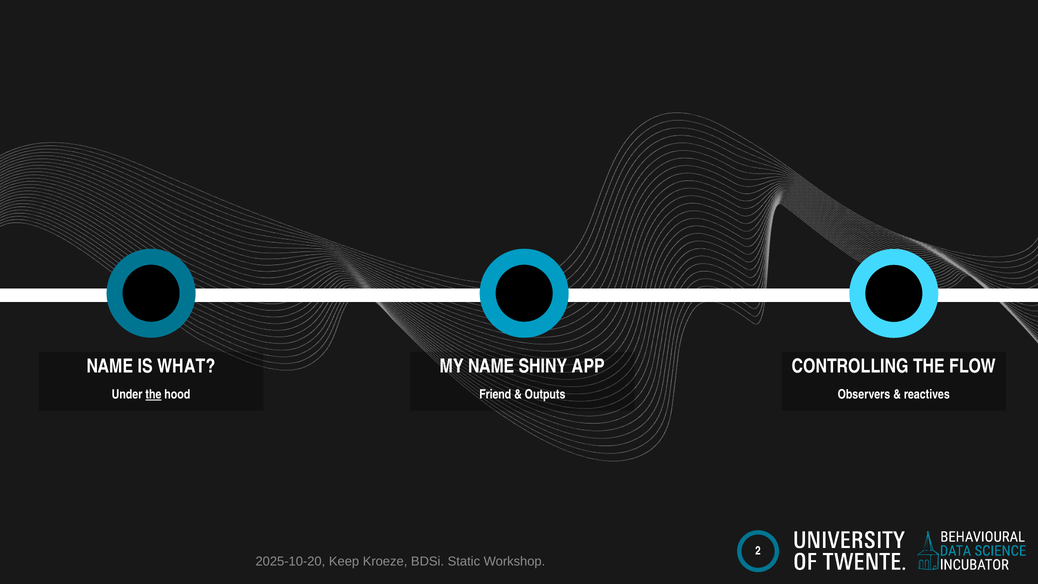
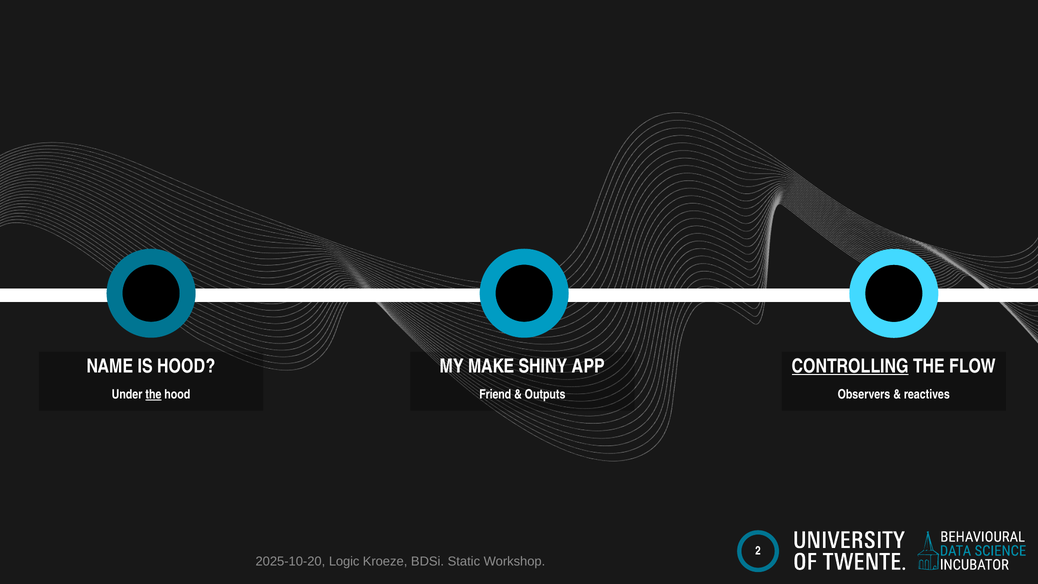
IS WHAT: WHAT -> HOOD
MY NAME: NAME -> MAKE
CONTROLLING underline: none -> present
Keep: Keep -> Logic
